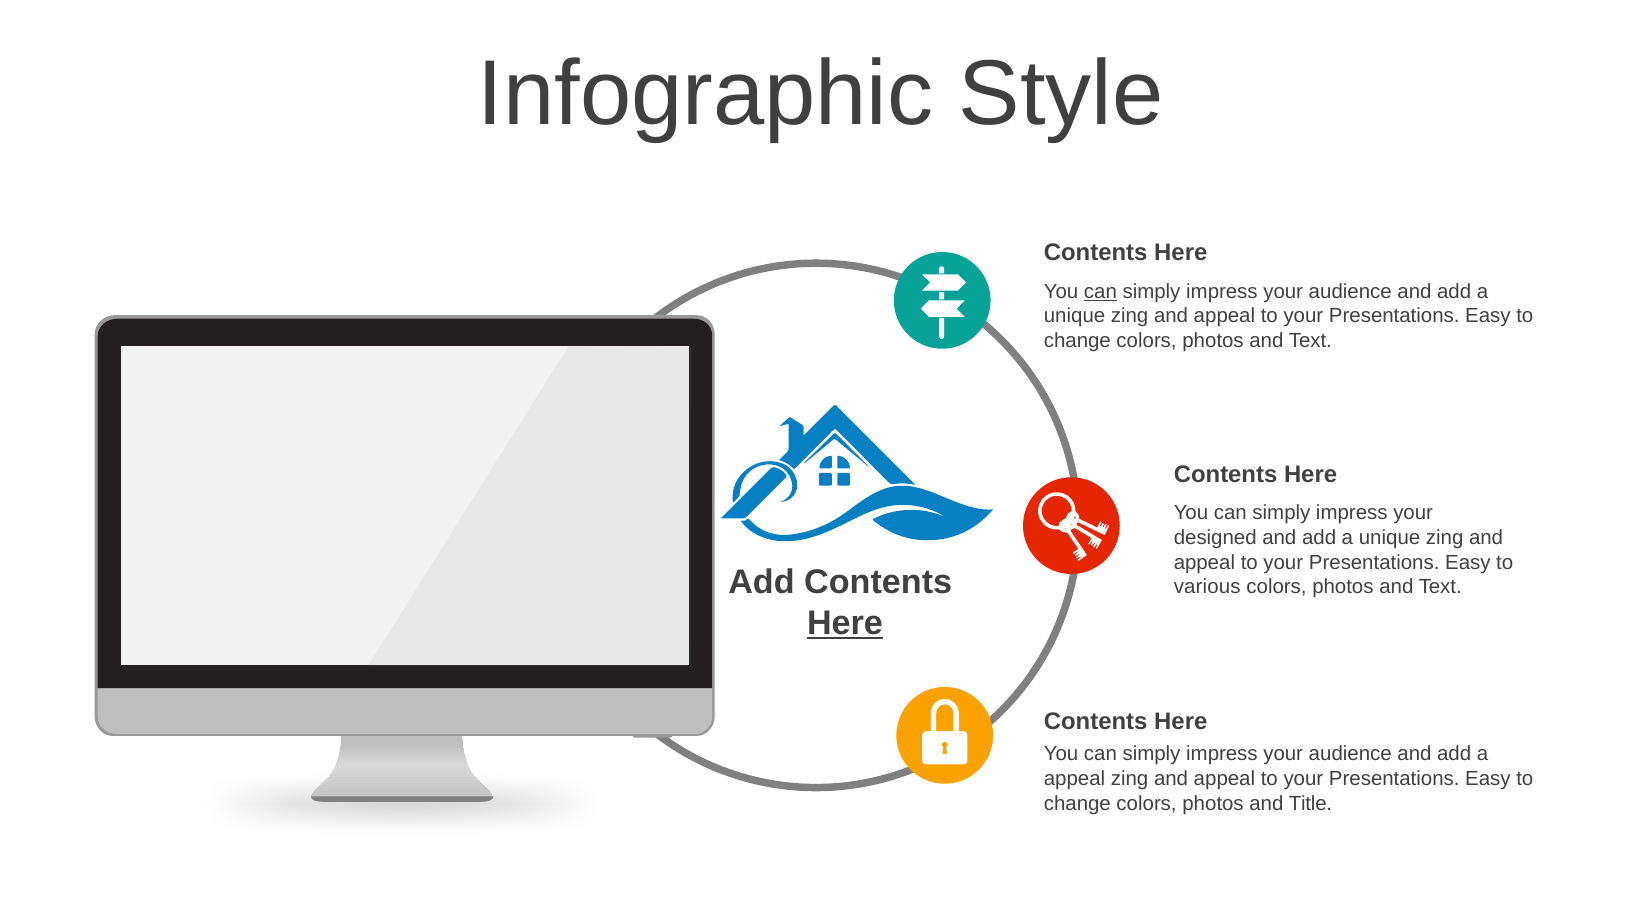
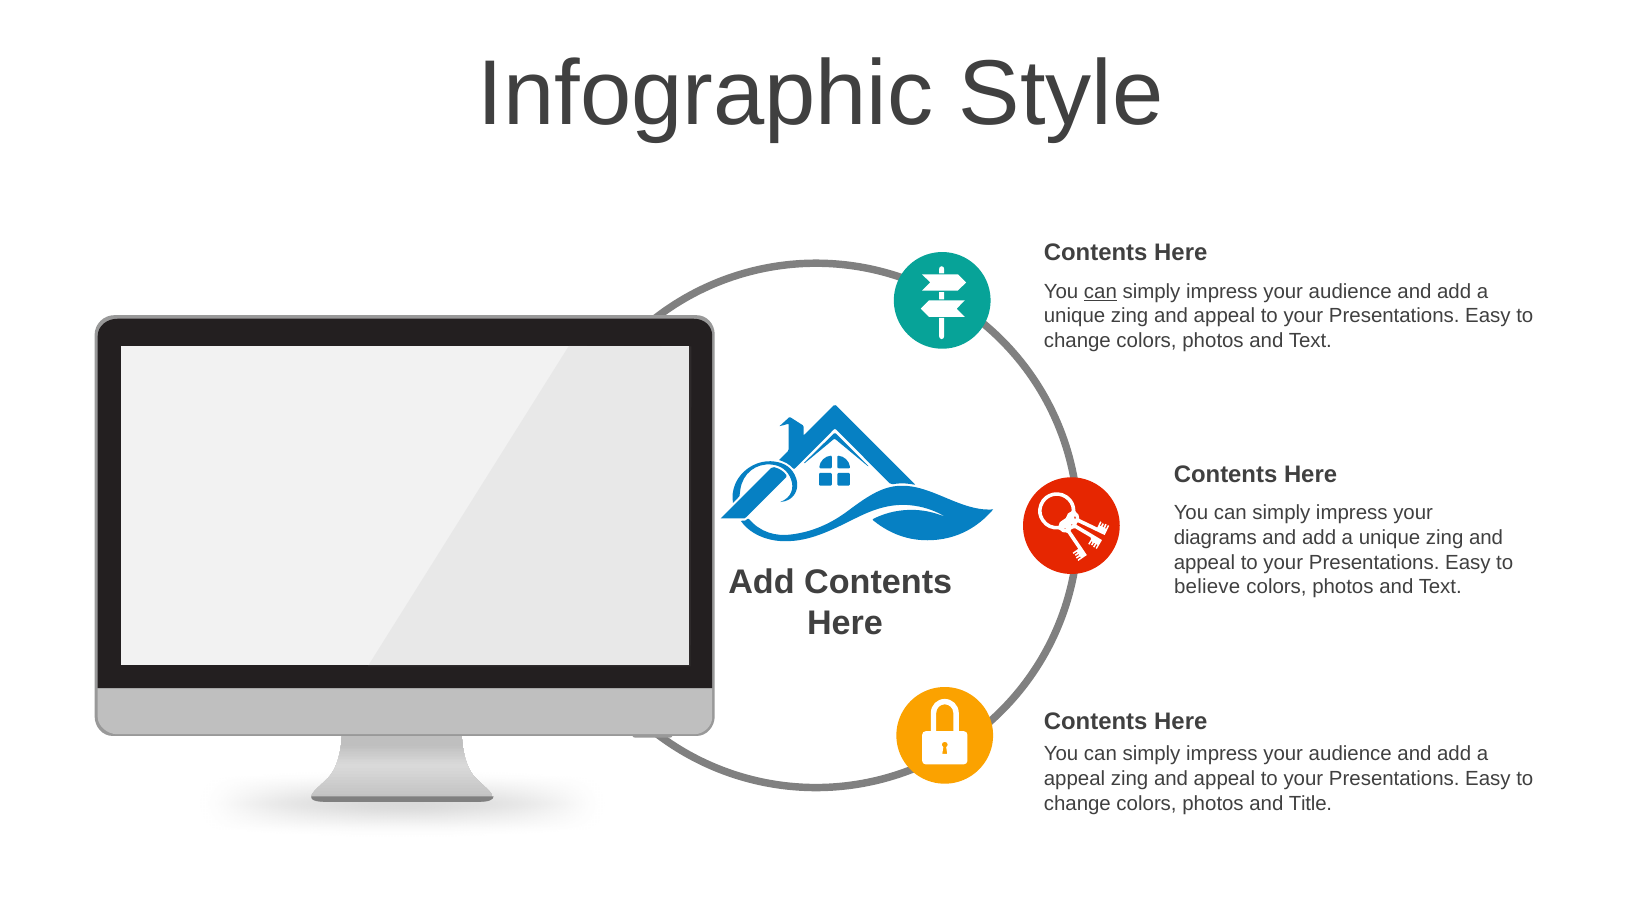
designed: designed -> diagrams
various: various -> believe
Here at (845, 623) underline: present -> none
